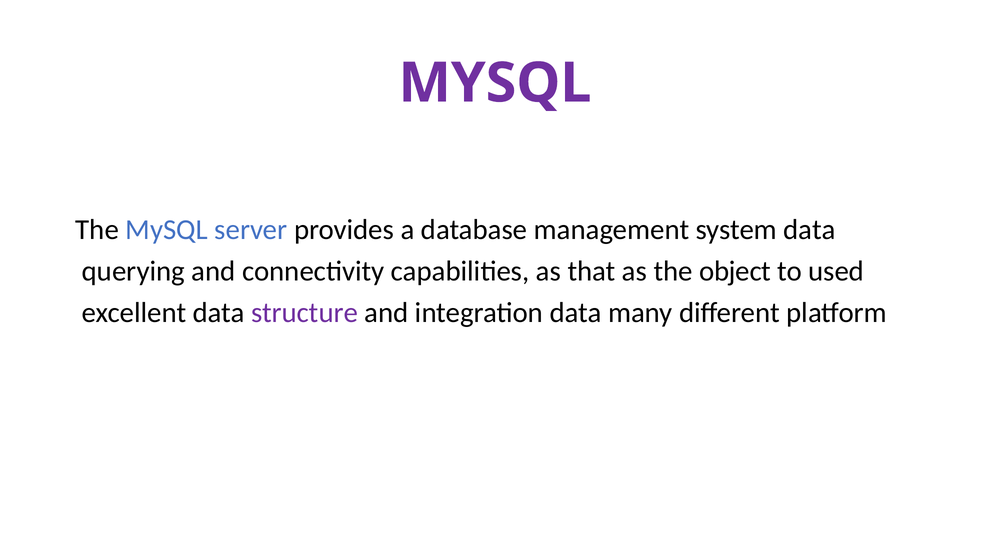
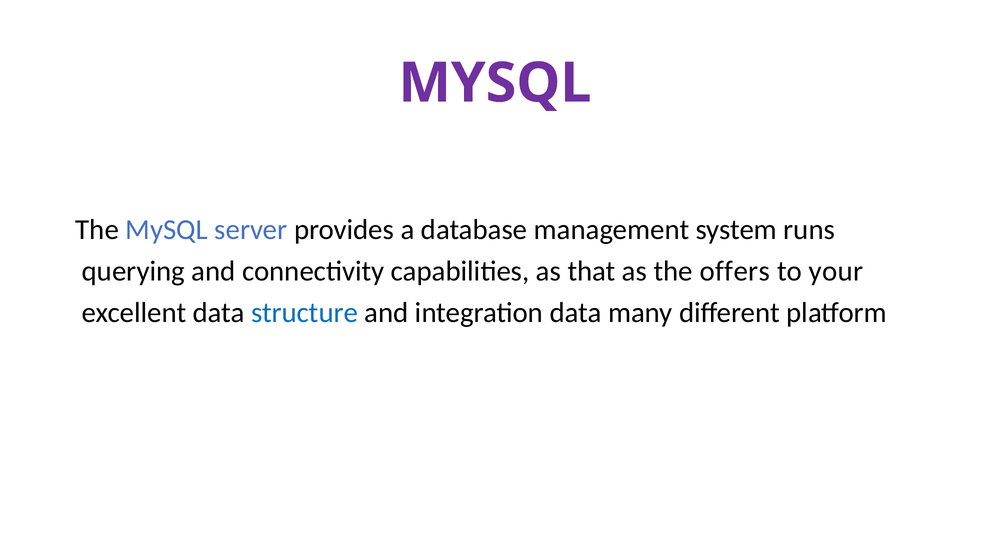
system data: data -> runs
object: object -> offers
used: used -> your
structure colour: purple -> blue
